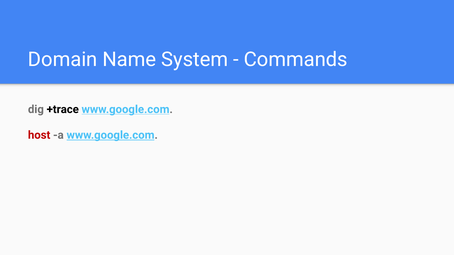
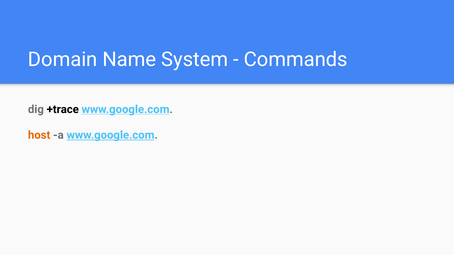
host colour: red -> orange
